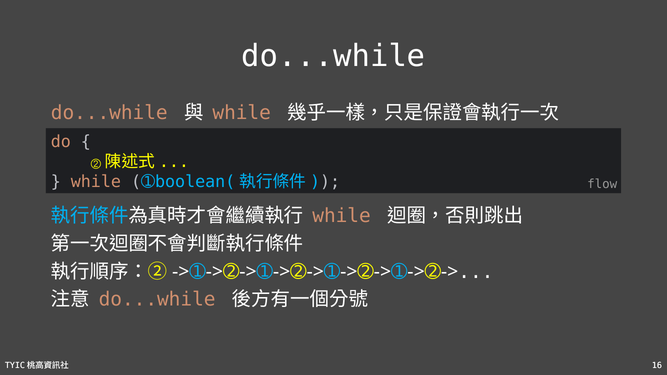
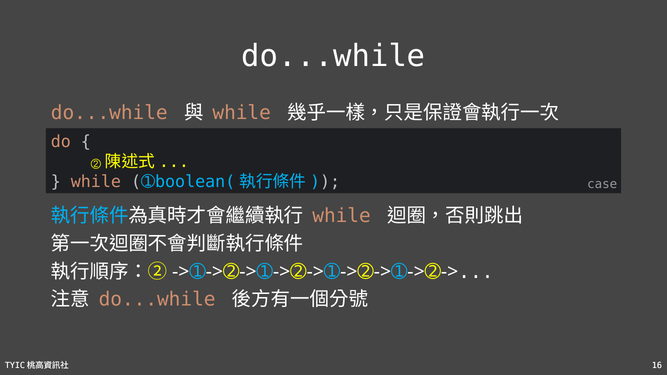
flow: flow -> case
